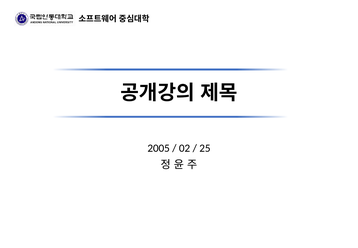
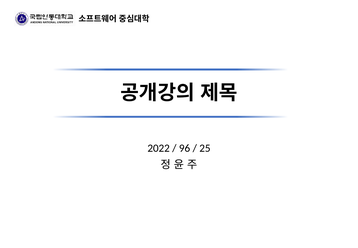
2005: 2005 -> 2022
02: 02 -> 96
